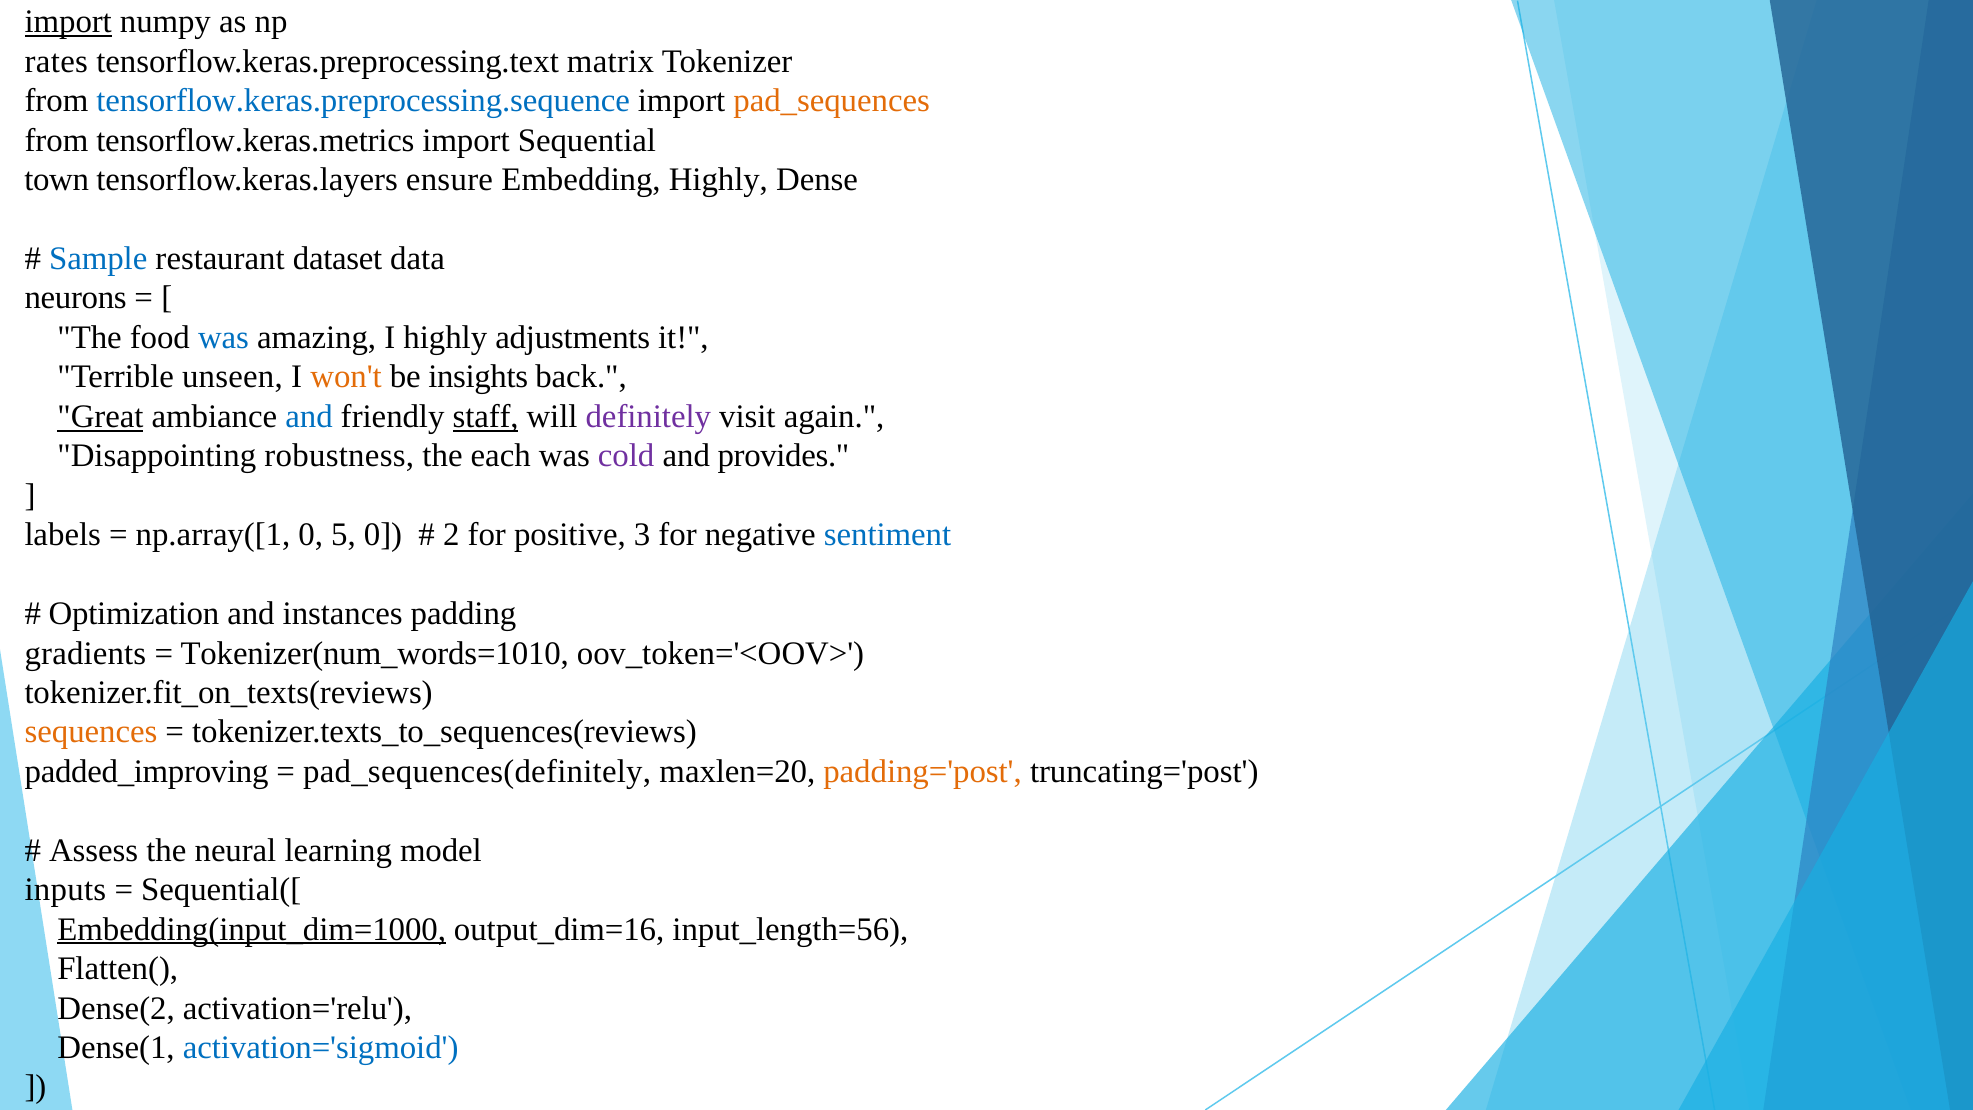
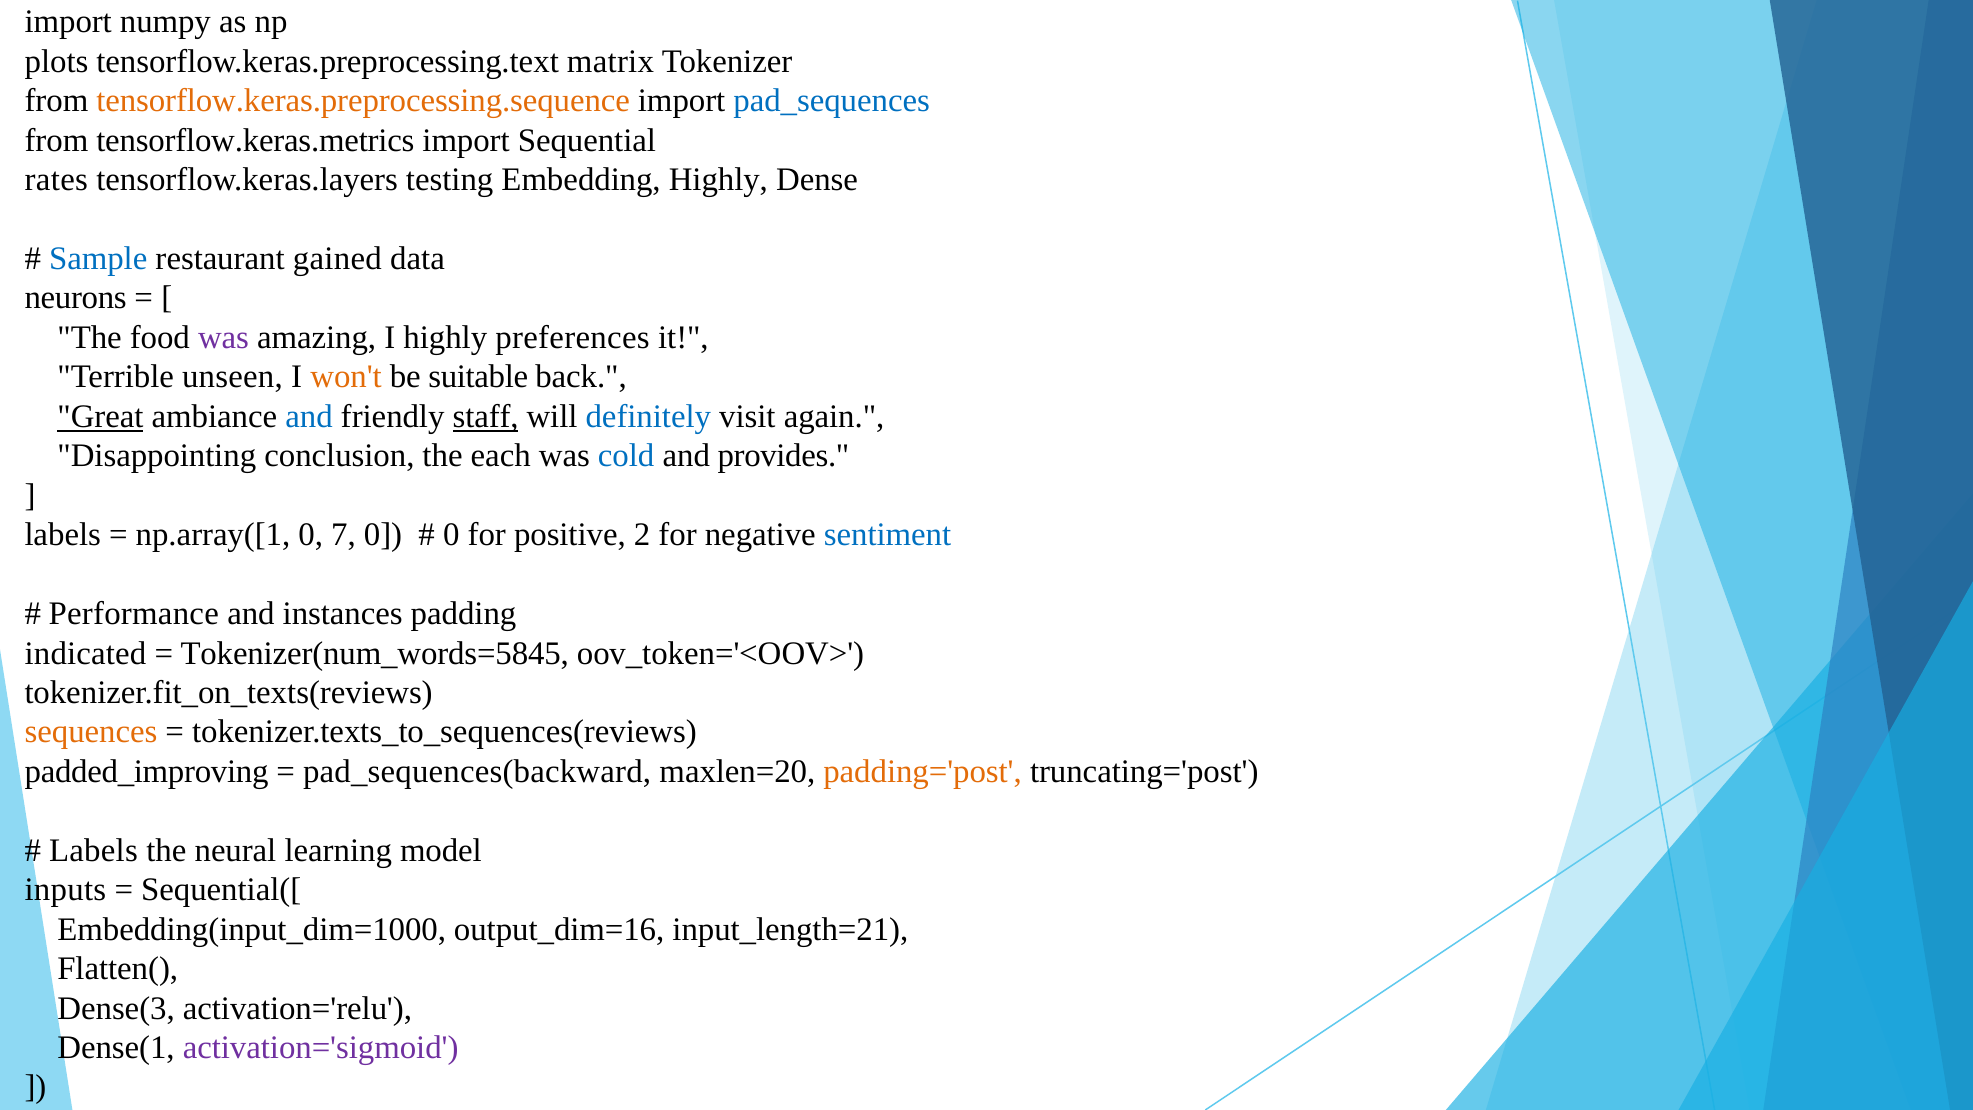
import at (68, 22) underline: present -> none
rates: rates -> plots
tensorflow.keras.preprocessing.sequence colour: blue -> orange
pad_sequences colour: orange -> blue
town: town -> rates
ensure: ensure -> testing
dataset: dataset -> gained
was at (224, 338) colour: blue -> purple
adjustments: adjustments -> preferences
insights: insights -> suitable
definitely colour: purple -> blue
robustness: robustness -> conclusion
cold colour: purple -> blue
5: 5 -> 7
2 at (451, 535): 2 -> 0
3: 3 -> 2
Optimization: Optimization -> Performance
gradients: gradients -> indicated
Tokenizer(num_words=1010: Tokenizer(num_words=1010 -> Tokenizer(num_words=5845
pad_sequences(definitely: pad_sequences(definitely -> pad_sequences(backward
Assess at (94, 850): Assess -> Labels
Embedding(input_dim=1000 underline: present -> none
input_length=56: input_length=56 -> input_length=21
Dense(2: Dense(2 -> Dense(3
activation='sigmoid colour: blue -> purple
